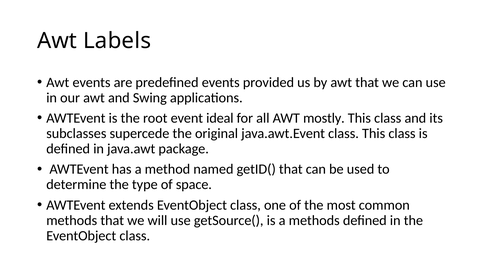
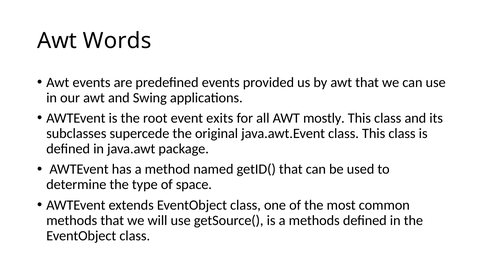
Labels: Labels -> Words
ideal: ideal -> exits
